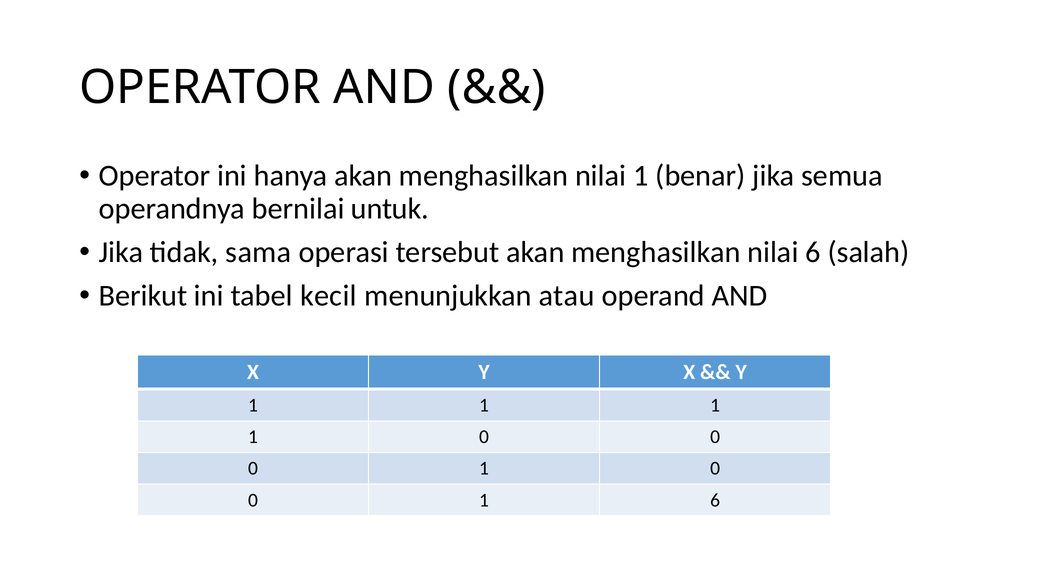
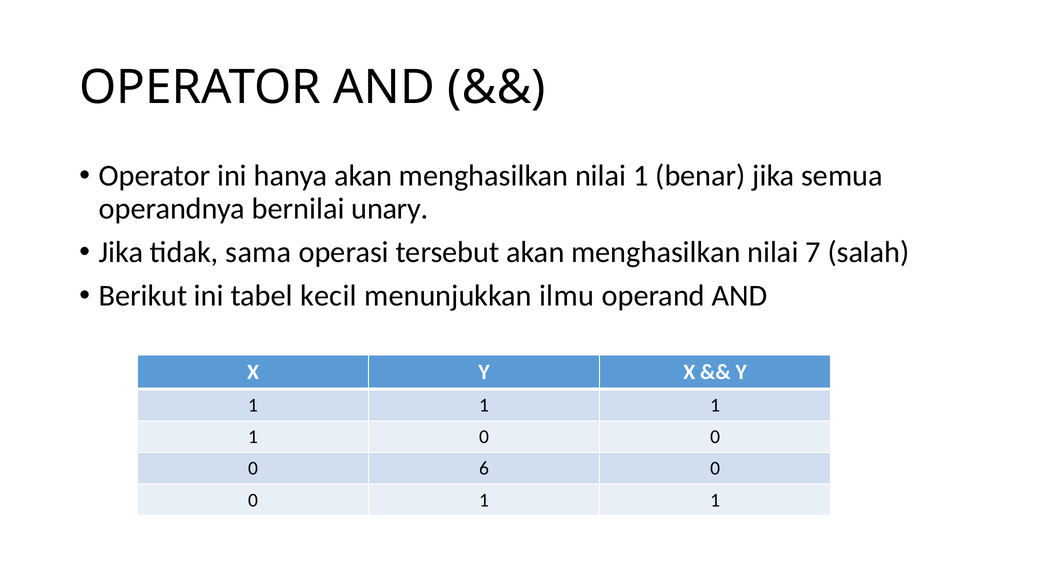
untuk: untuk -> unary
nilai 6: 6 -> 7
atau: atau -> ilmu
1 at (484, 468): 1 -> 6
0 1 6: 6 -> 1
